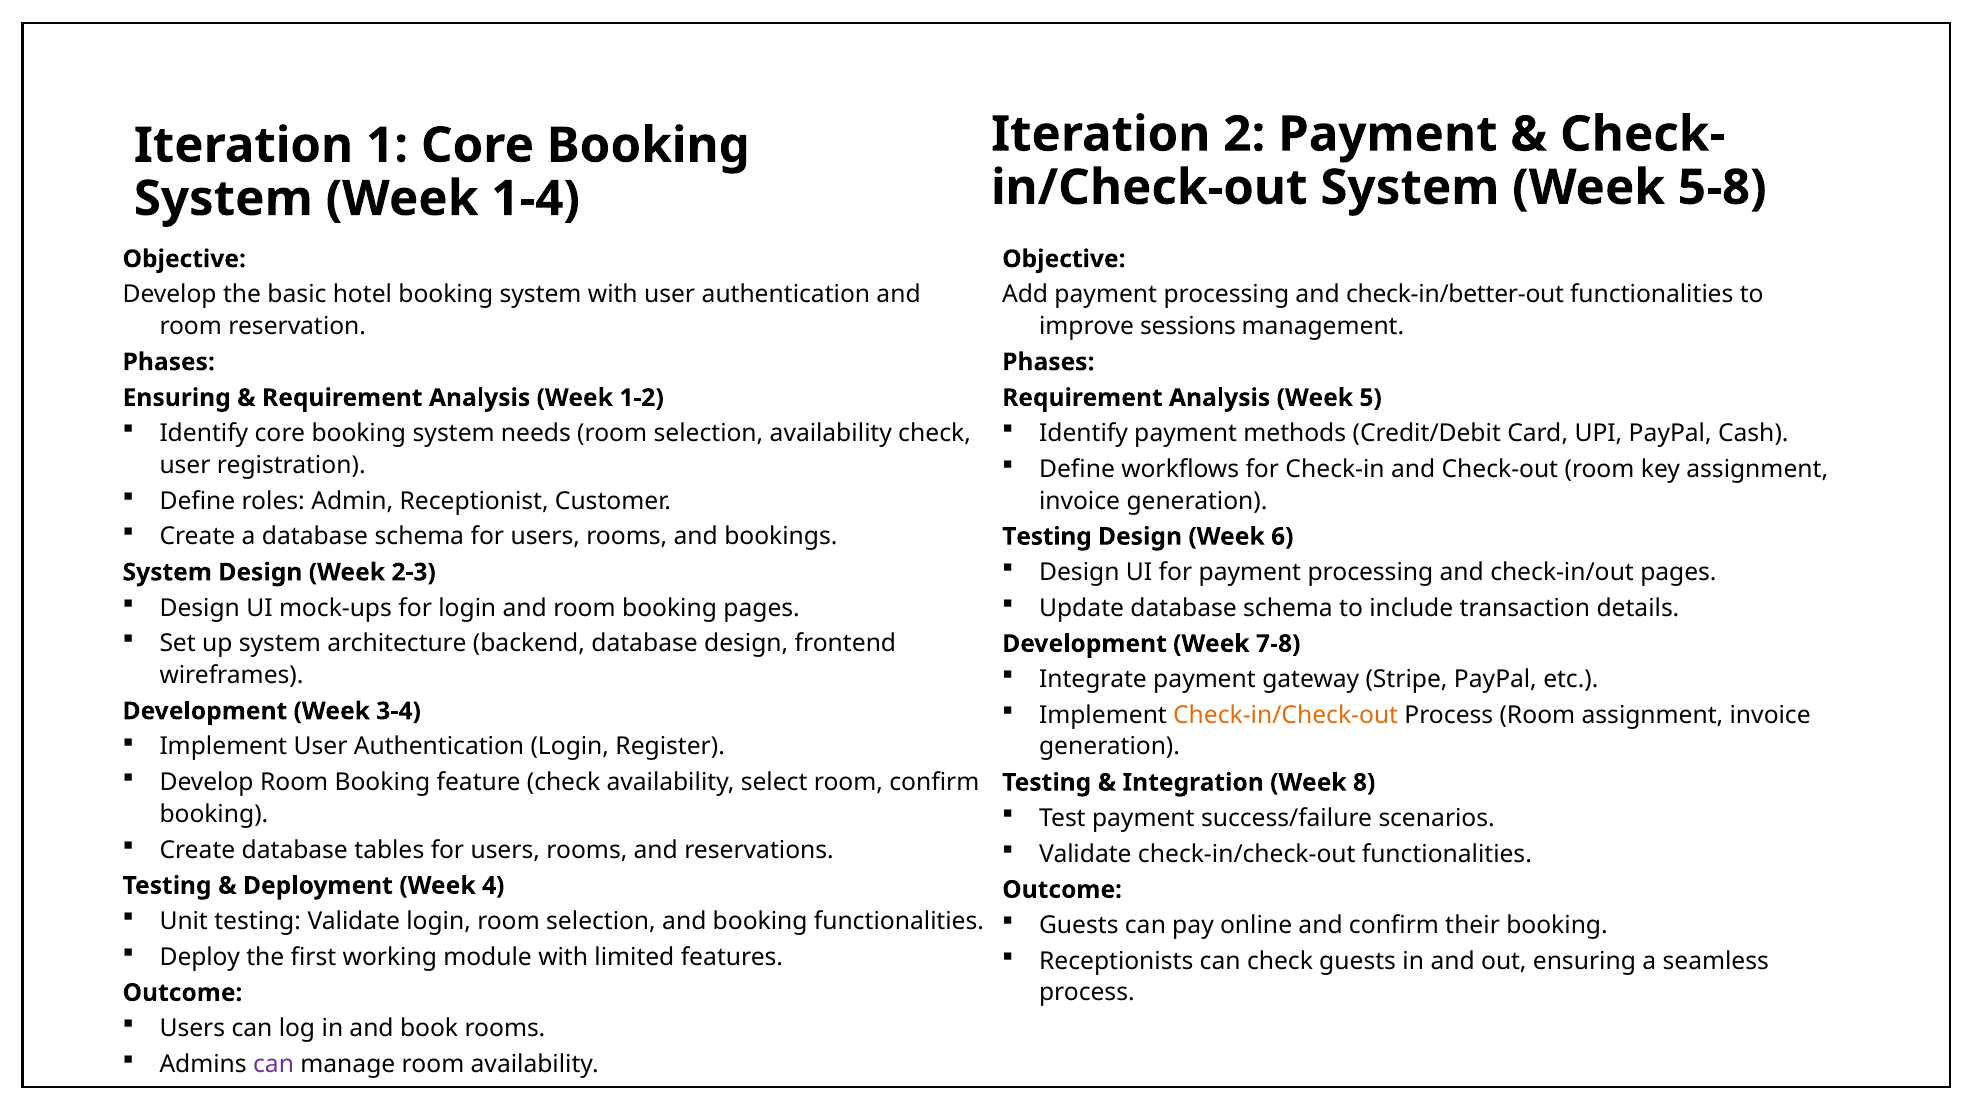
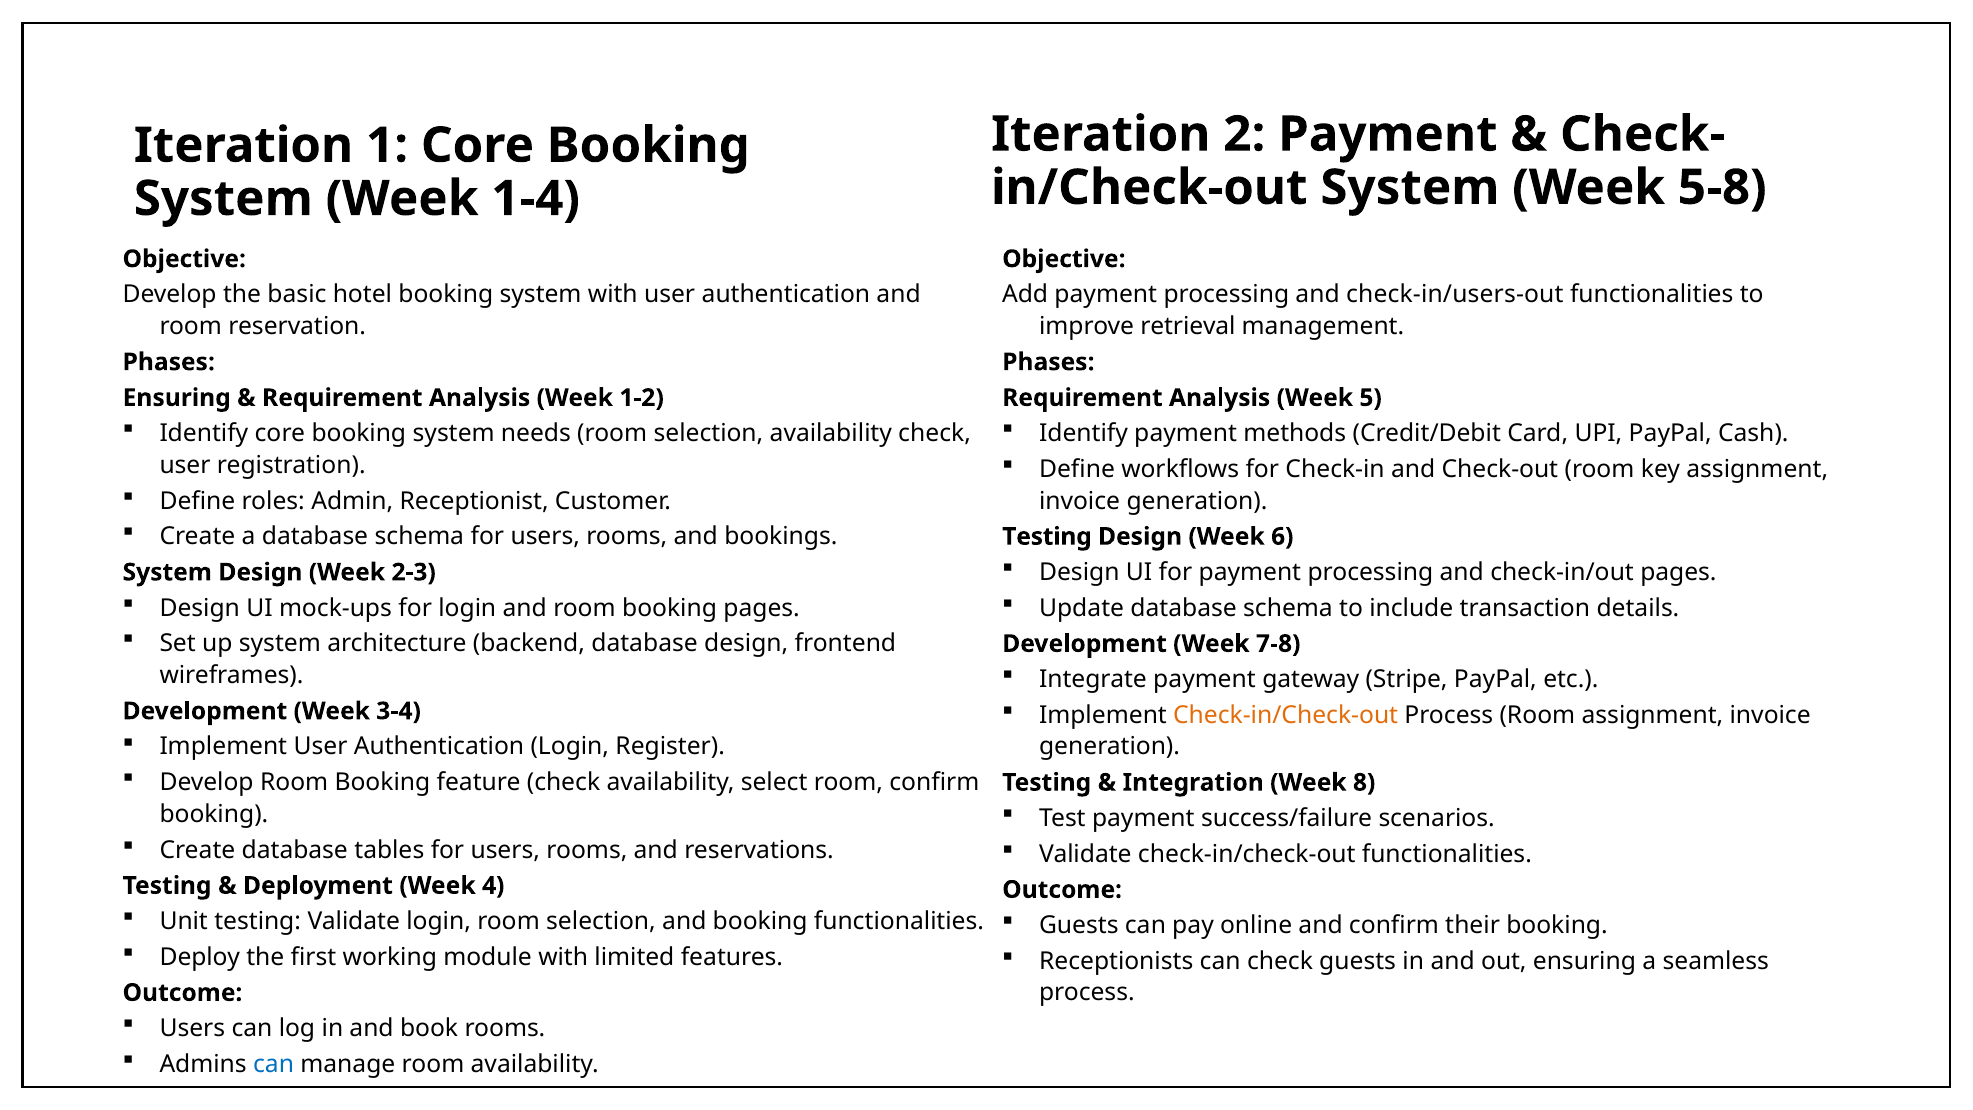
check-in/better-out: check-in/better-out -> check-in/users-out
sessions: sessions -> retrieval
can at (274, 1064) colour: purple -> blue
